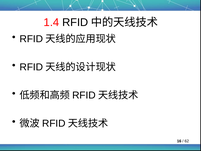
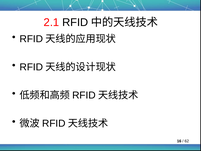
1.4: 1.4 -> 2.1
